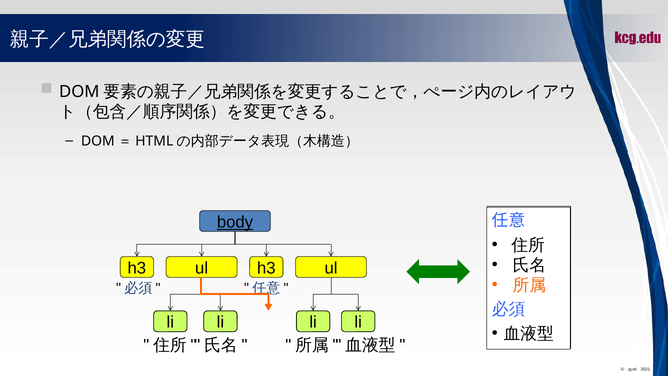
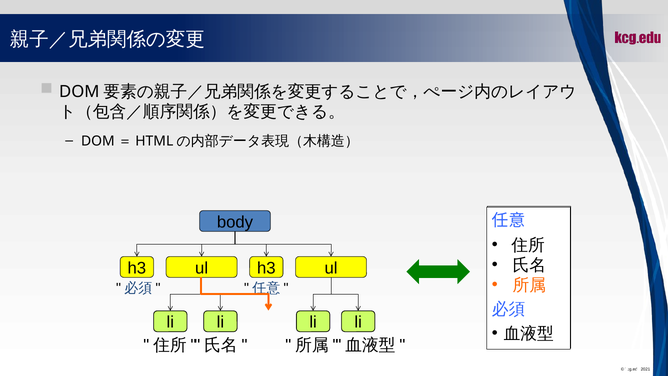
body underline: present -> none
